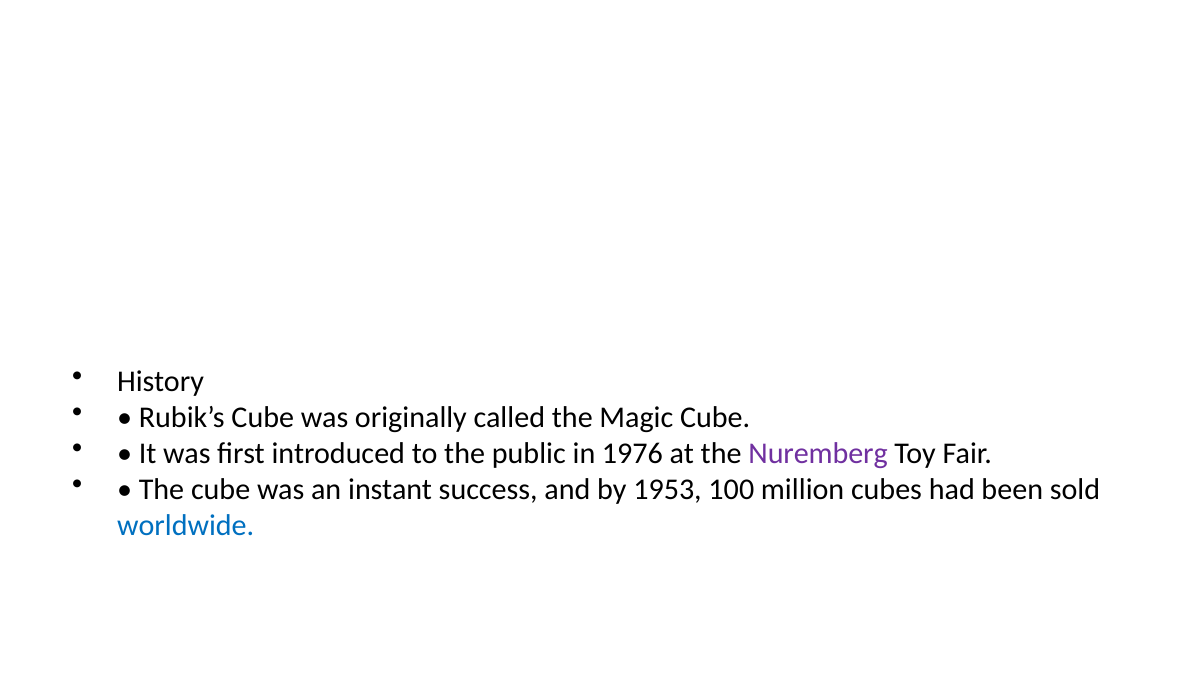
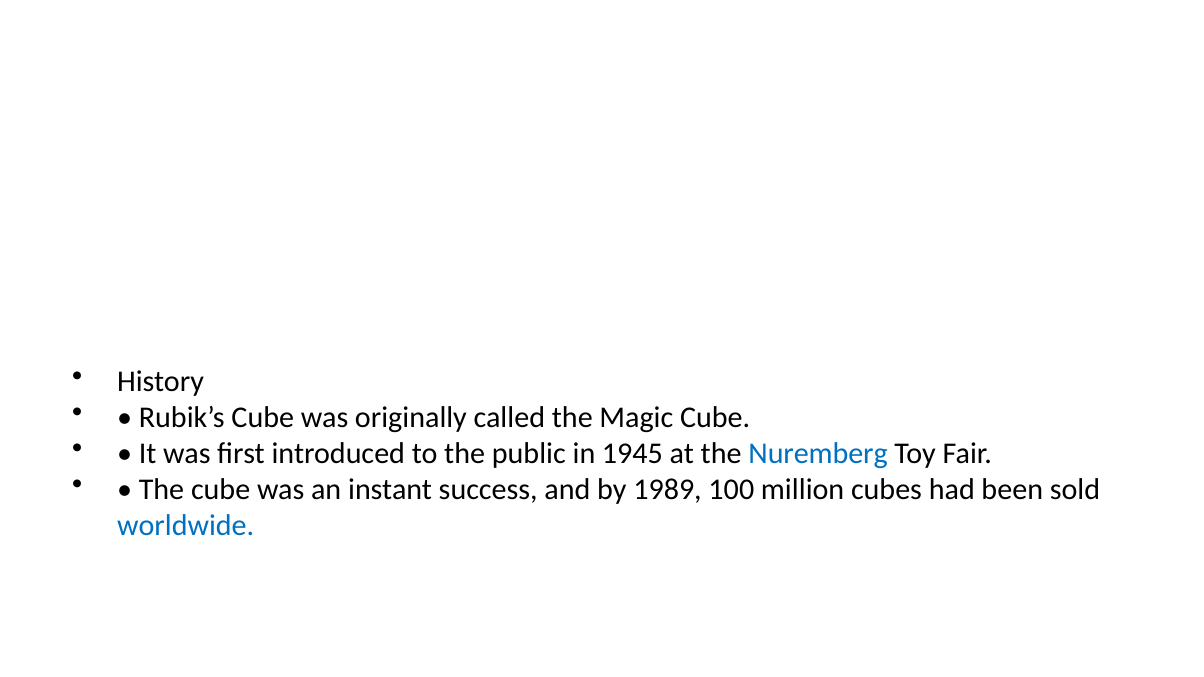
1976: 1976 -> 1945
Nuremberg colour: purple -> blue
1953: 1953 -> 1989
